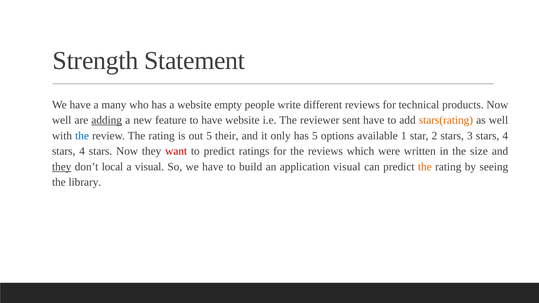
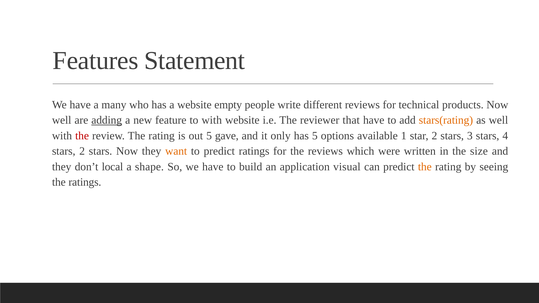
Strength: Strength -> Features
to have: have -> with
sent: sent -> that
the at (82, 136) colour: blue -> red
their: their -> gave
4 at (82, 151): 4 -> 2
want colour: red -> orange
they at (62, 167) underline: present -> none
a visual: visual -> shape
the library: library -> ratings
